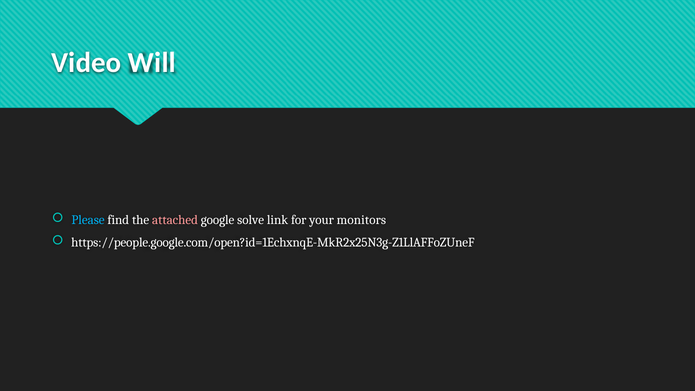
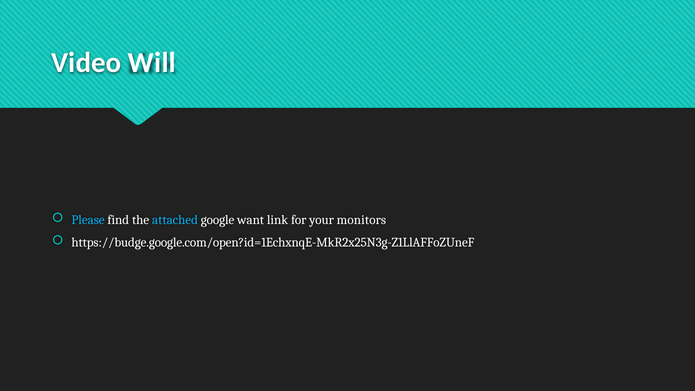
attached colour: pink -> light blue
solve: solve -> want
https://people.google.com/open?id=1EchxnqE-MkR2x25N3g-Z1LlAFFoZUneF: https://people.google.com/open?id=1EchxnqE-MkR2x25N3g-Z1LlAFFoZUneF -> https://budge.google.com/open?id=1EchxnqE-MkR2x25N3g-Z1LlAFFoZUneF
